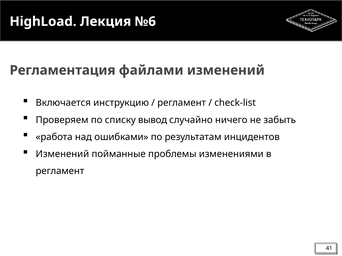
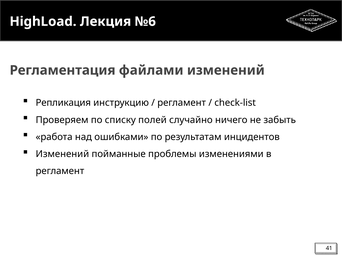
Включается: Включается -> Репликация
вывод: вывод -> полей
